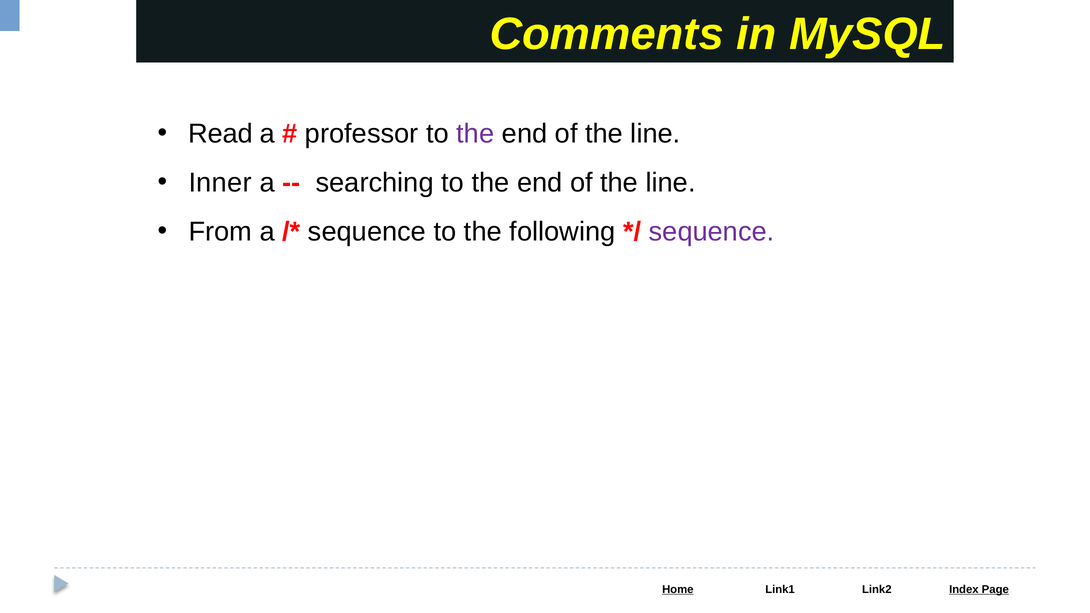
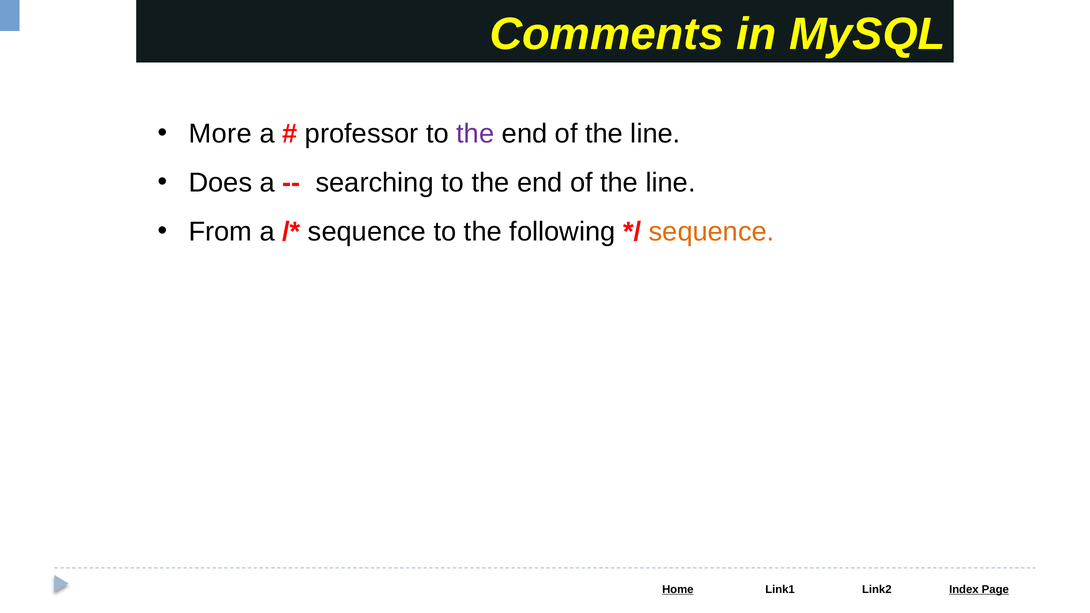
Read: Read -> More
Inner: Inner -> Does
sequence at (712, 232) colour: purple -> orange
